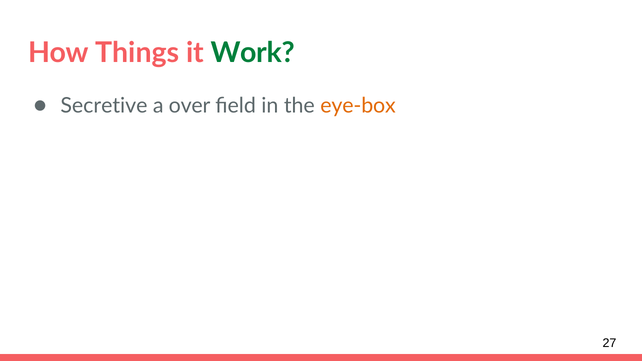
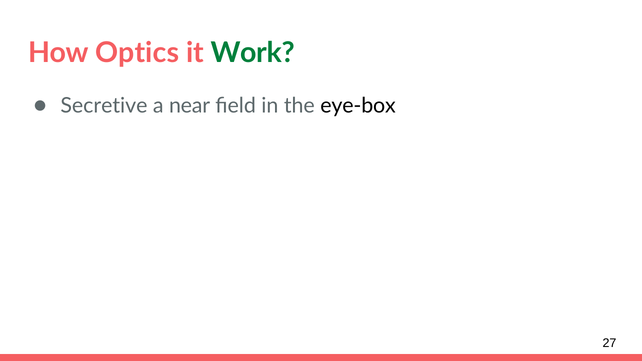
Things: Things -> Optics
over: over -> near
eye-box colour: orange -> black
